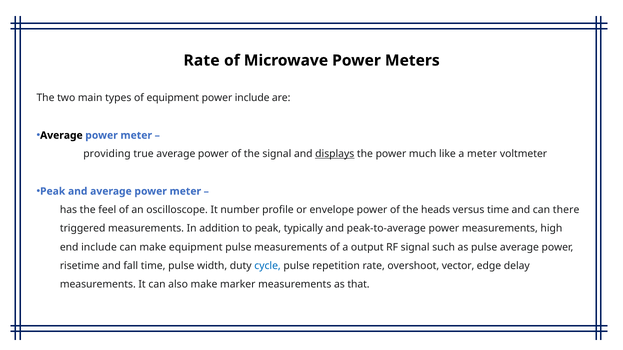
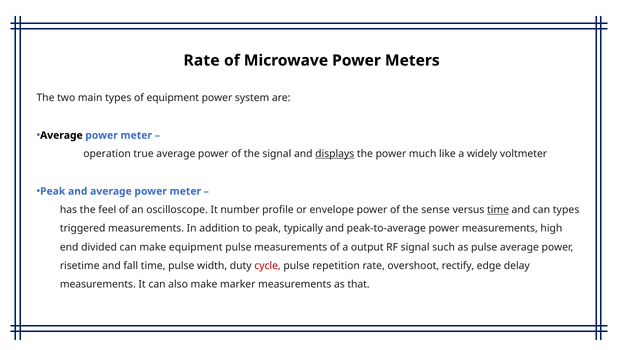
power include: include -> system
providing: providing -> operation
a meter: meter -> widely
heads: heads -> sense
time at (498, 210) underline: none -> present
can there: there -> types
end include: include -> divided
cycle colour: blue -> red
vector: vector -> rectify
